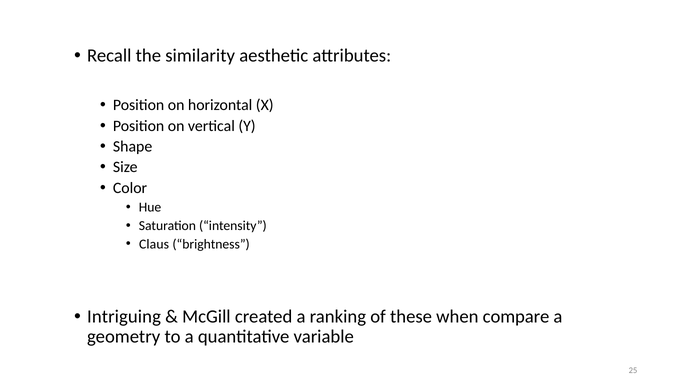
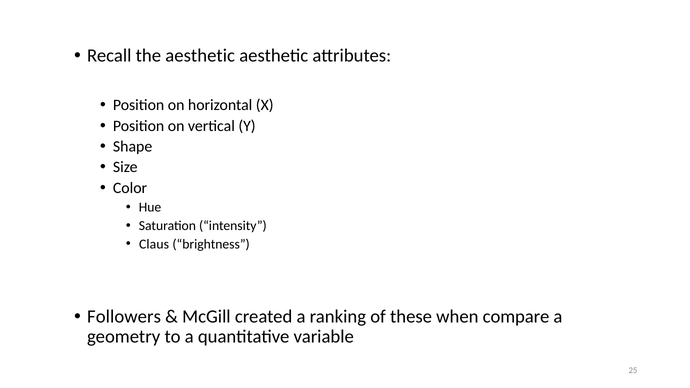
the similarity: similarity -> aesthetic
Intriguing: Intriguing -> Followers
